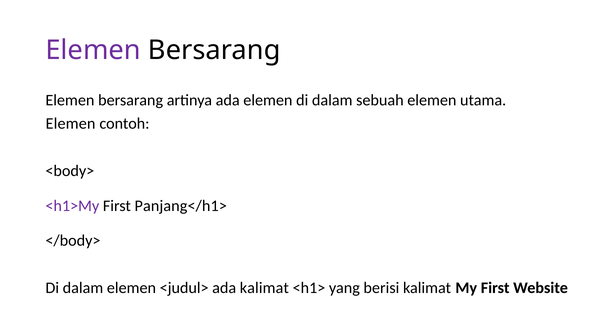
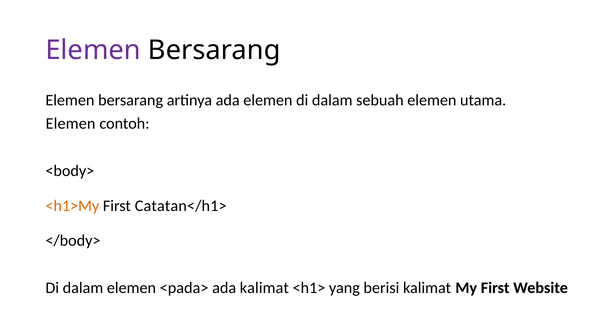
<h1>My colour: purple -> orange
Panjang</h1>: Panjang</h1> -> Catatan</h1>
<judul>: <judul> -> <pada>
